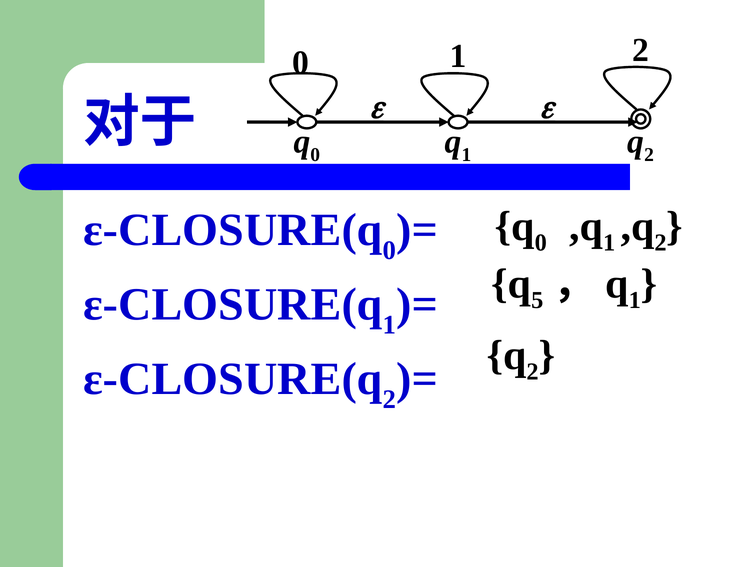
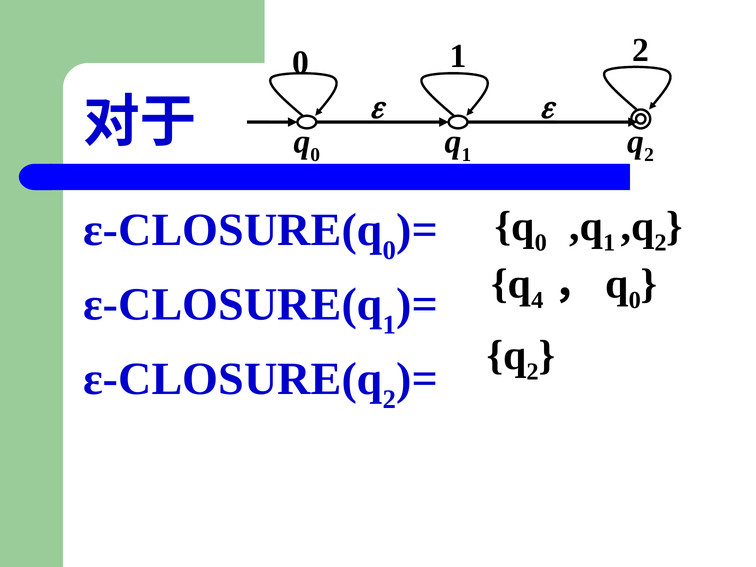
5: 5 -> 4
1 at (635, 300): 1 -> 0
